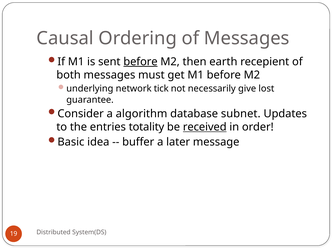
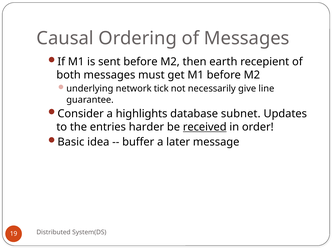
before at (140, 62) underline: present -> none
lost: lost -> line
algorithm: algorithm -> highlights
totality: totality -> harder
